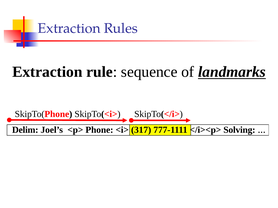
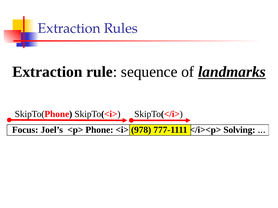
Delim: Delim -> Focus
317: 317 -> 978
